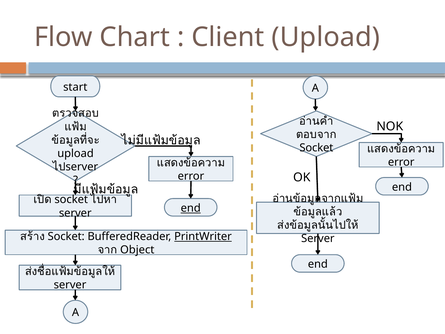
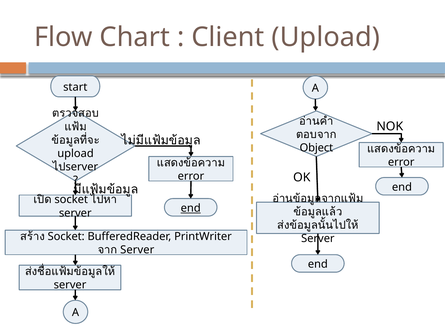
Socket at (316, 148): Socket -> Object
PrintWriter underline: present -> none
Object at (137, 250): Object -> Server
